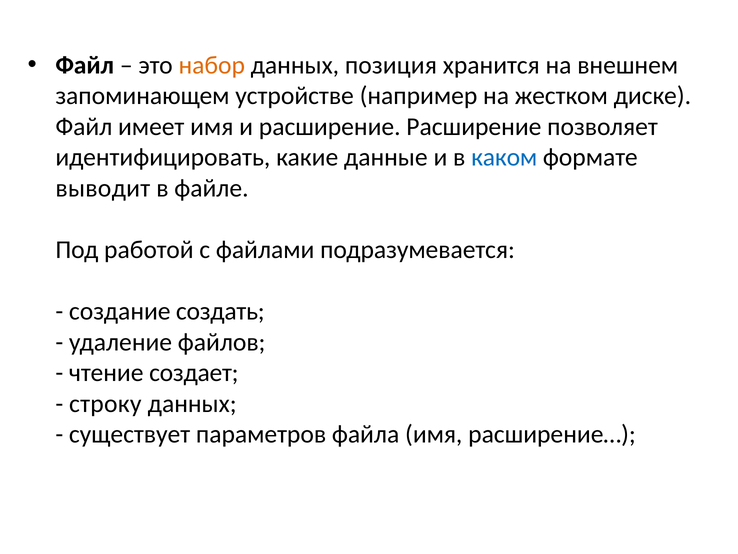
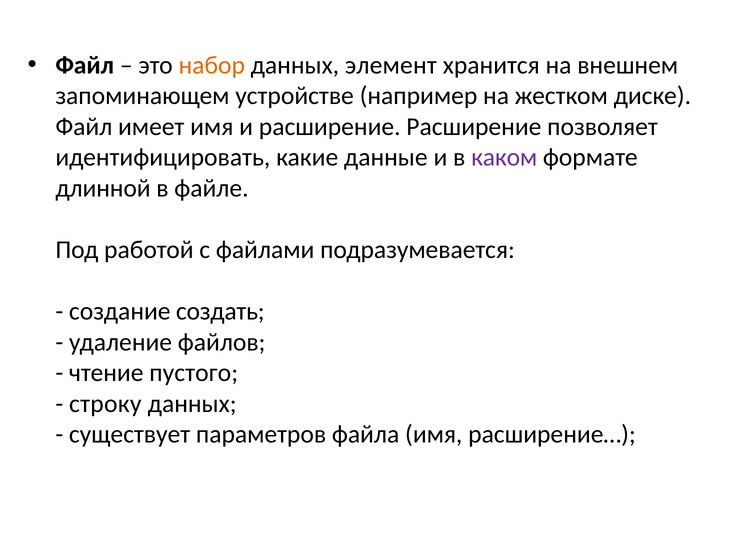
позиция: позиция -> элемент
каком colour: blue -> purple
выводит: выводит -> длинной
создает: создает -> пустого
